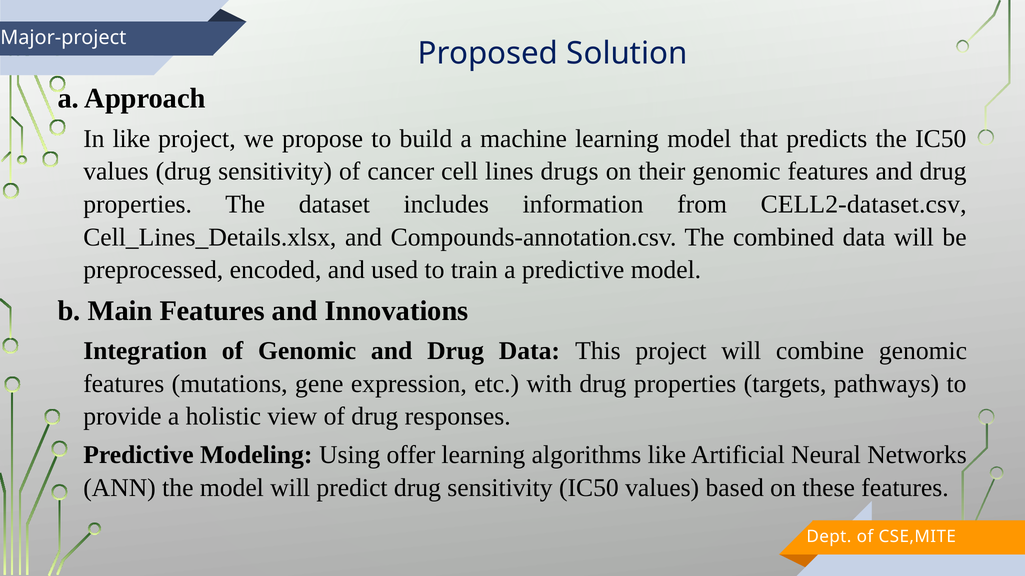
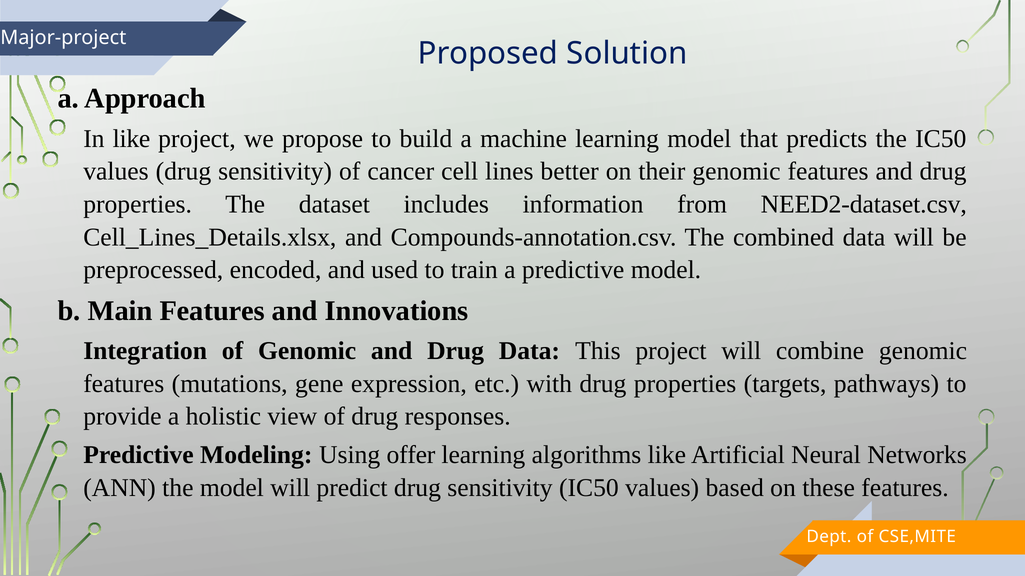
drugs: drugs -> better
CELL2-dataset.csv: CELL2-dataset.csv -> NEED2-dataset.csv
